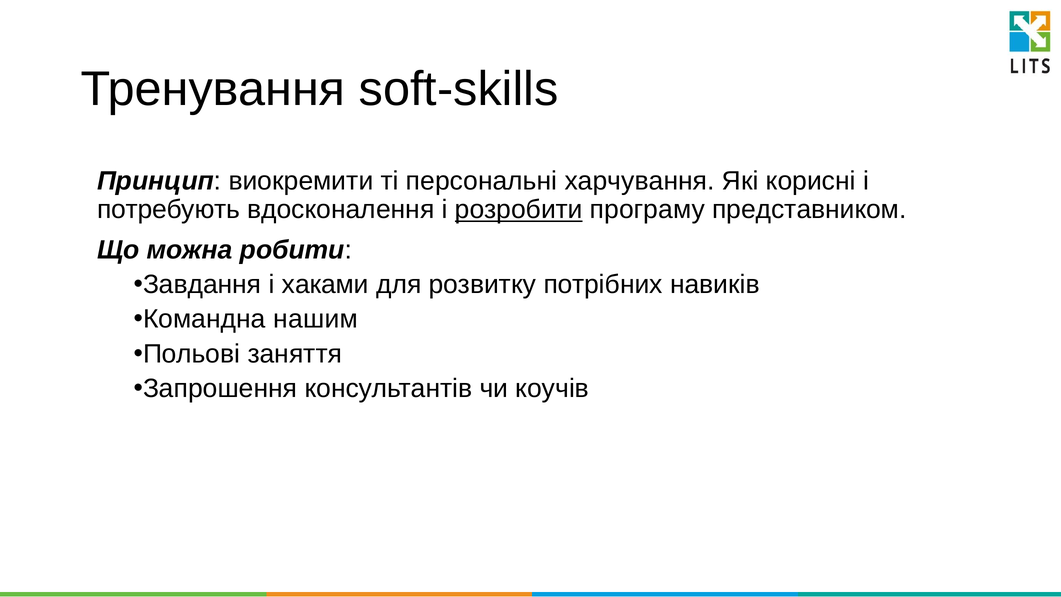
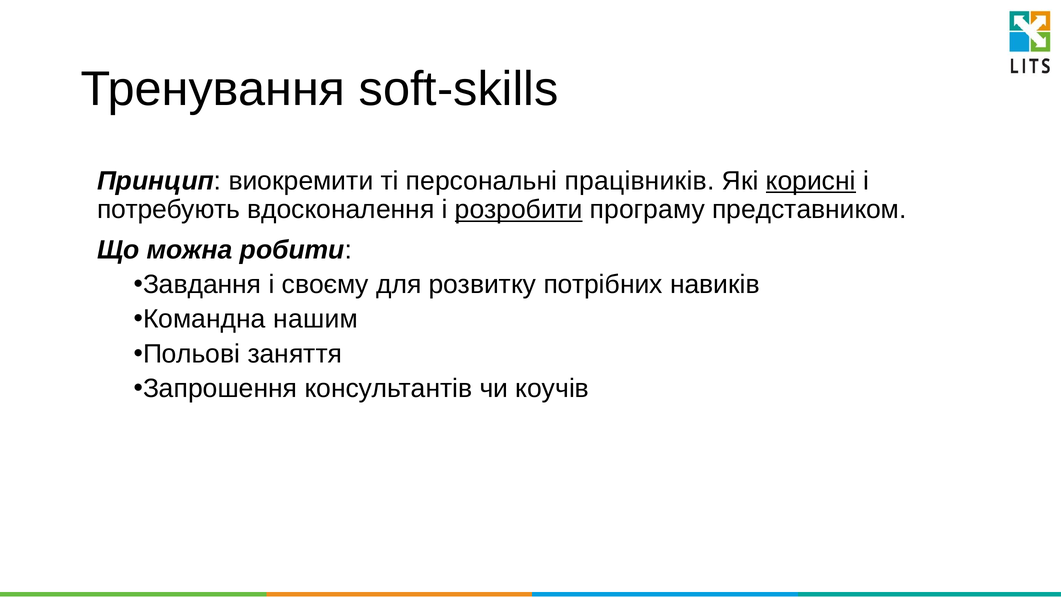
харчування: харчування -> працівників
корисні underline: none -> present
хаками: хаками -> своєму
